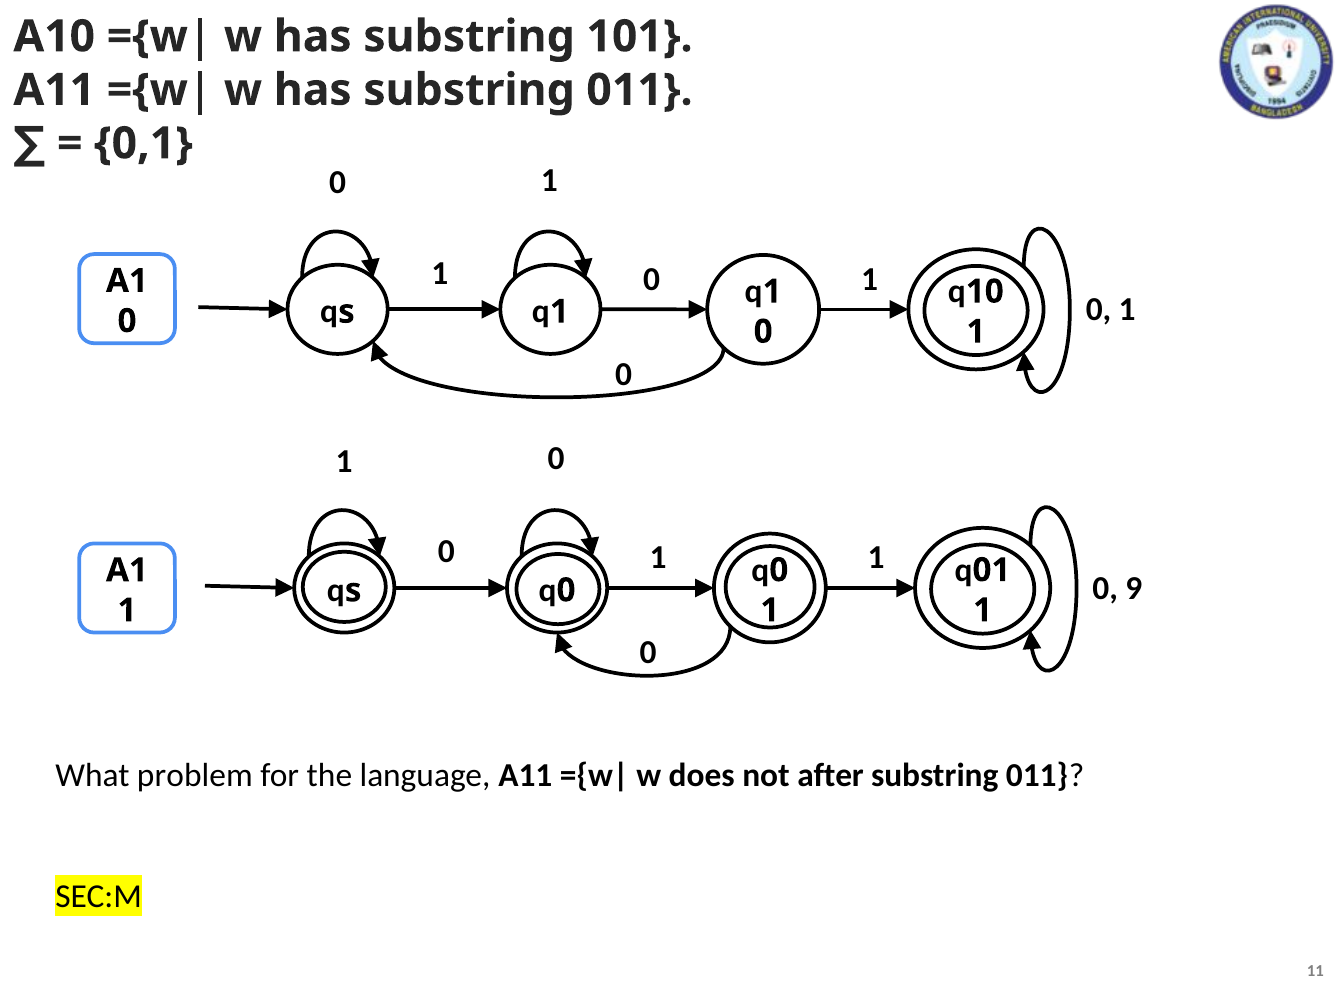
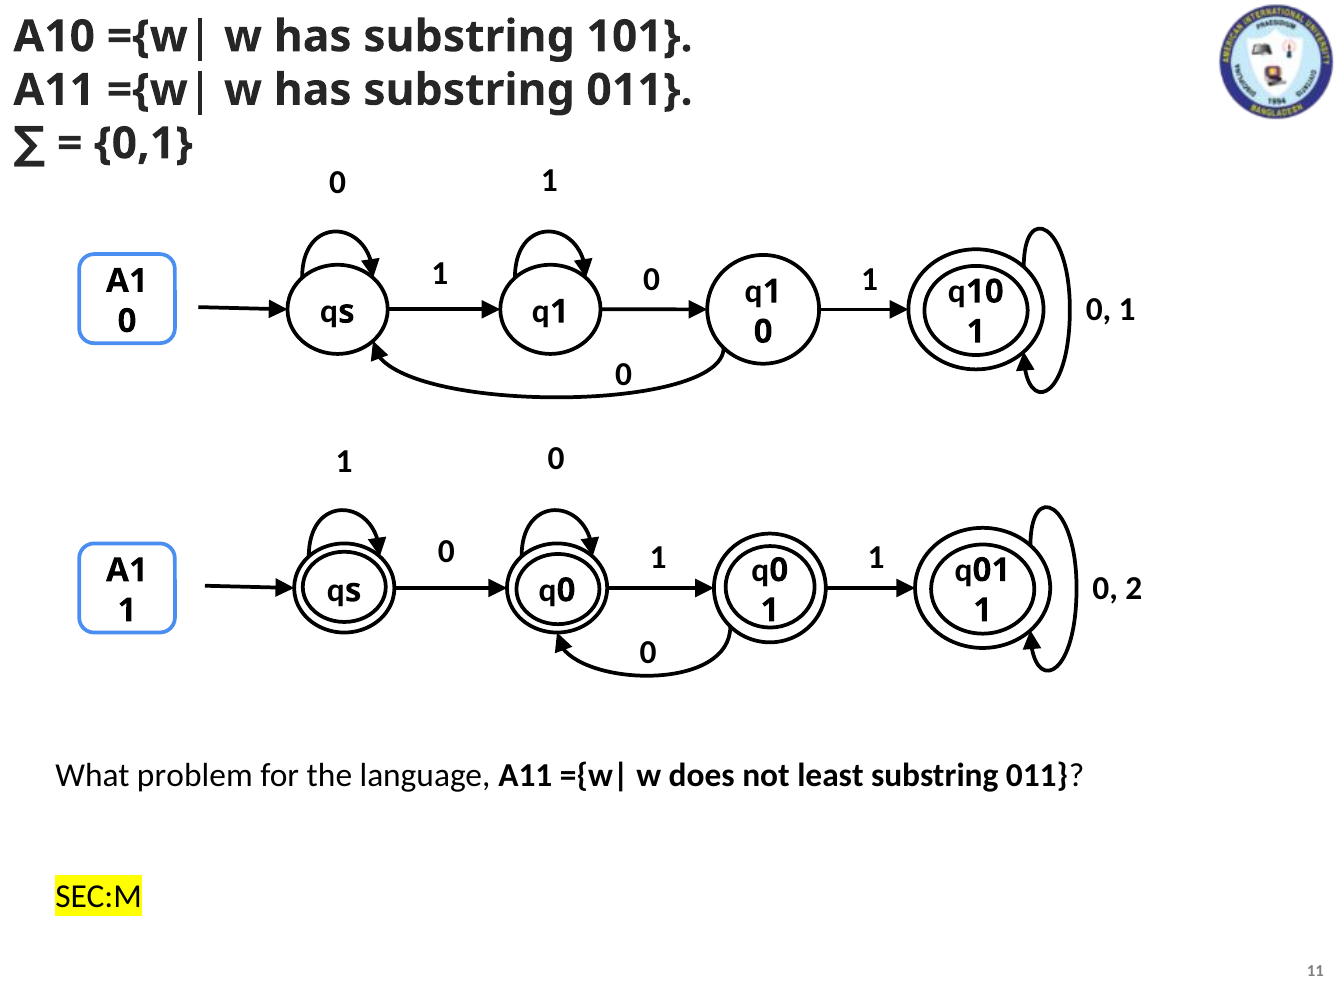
9: 9 -> 2
after: after -> least
